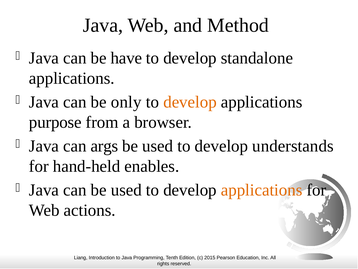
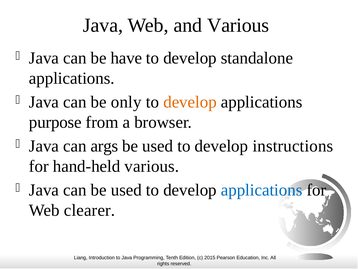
and Method: Method -> Various
understands: understands -> instructions
hand-held enables: enables -> various
applications at (262, 190) colour: orange -> blue
actions: actions -> clearer
